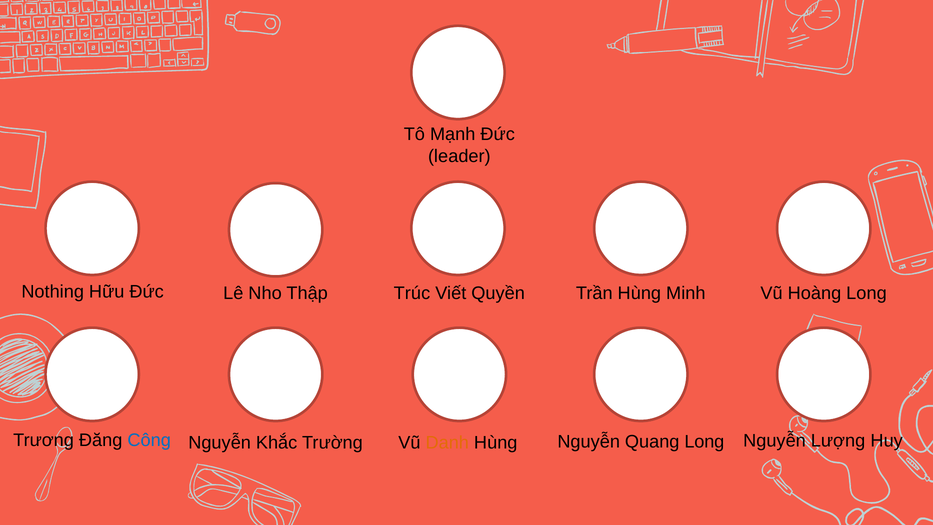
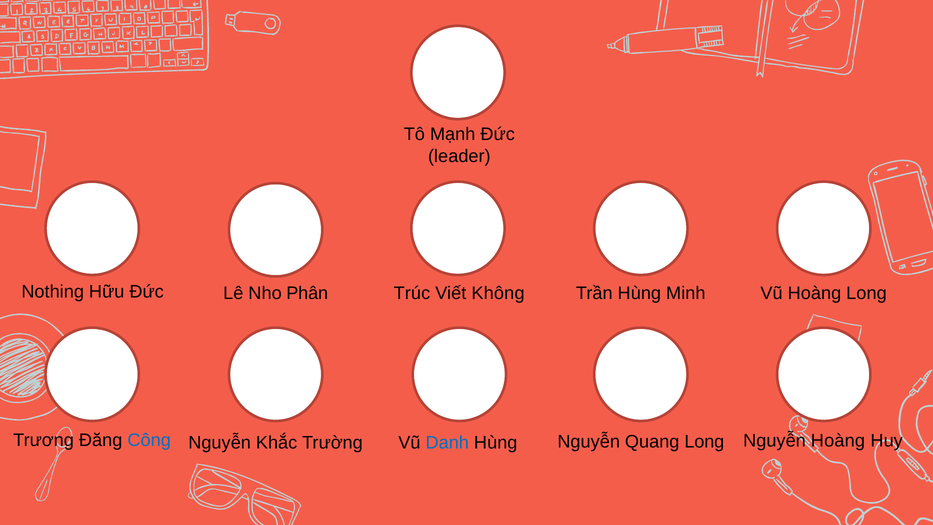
Thập: Thập -> Phân
Quyền: Quyền -> Không
Danh colour: orange -> blue
Nguyễn Lượng: Lượng -> Hoàng
